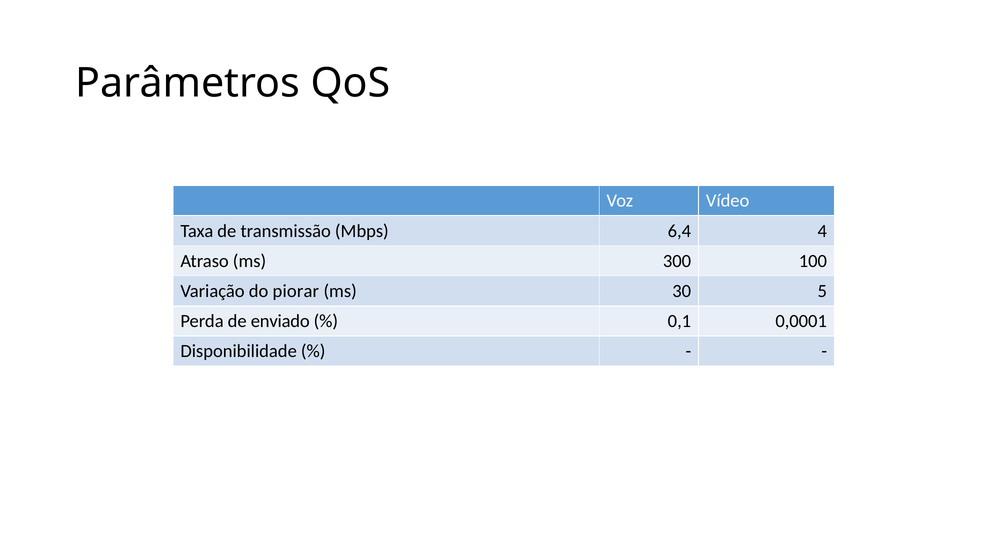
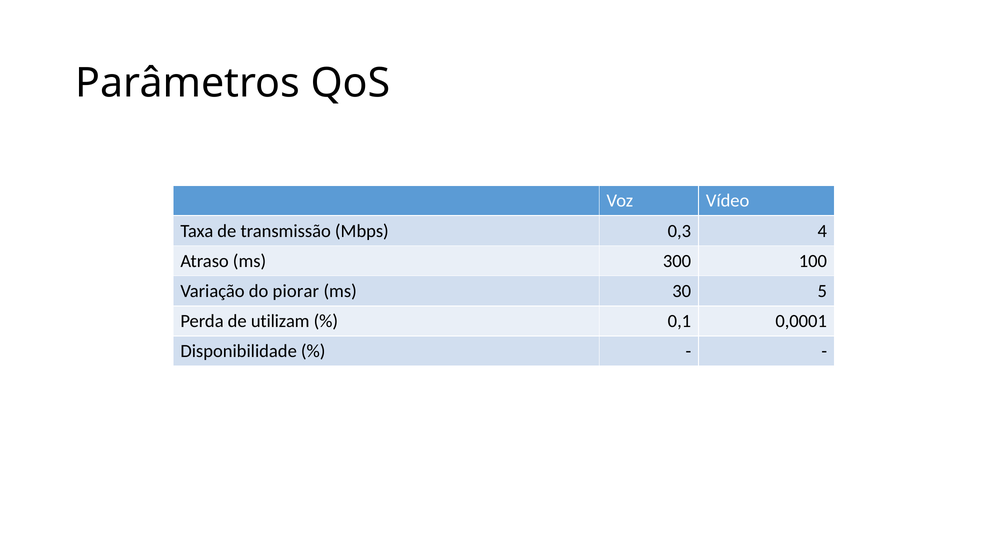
6,4: 6,4 -> 0,3
enviado: enviado -> utilizam
